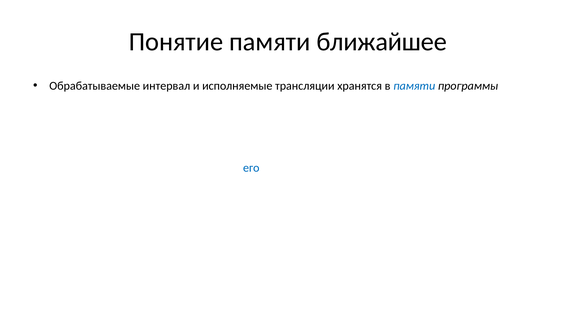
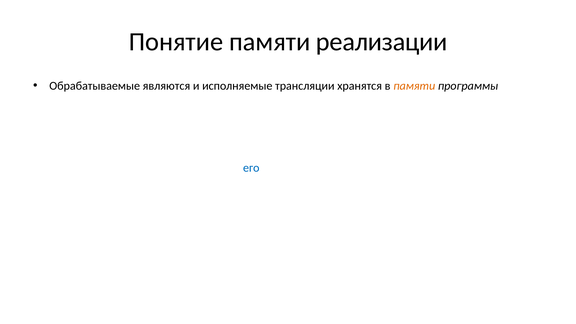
ближайшее: ближайшее -> реализации
интервал: интервал -> являются
памяти at (414, 86) colour: blue -> orange
